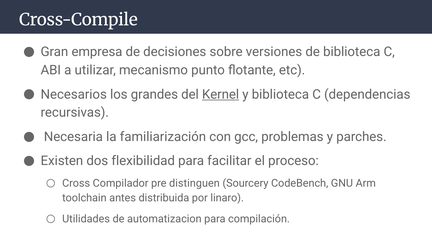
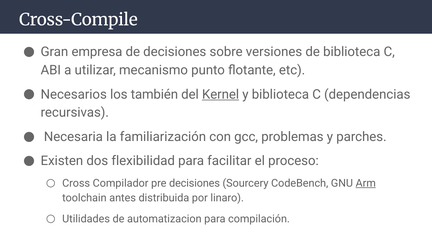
grandes: grandes -> también
pre distinguen: distinguen -> decisiones
Arm underline: none -> present
